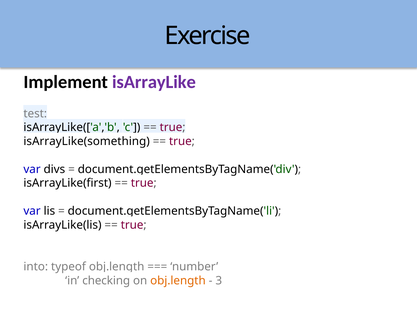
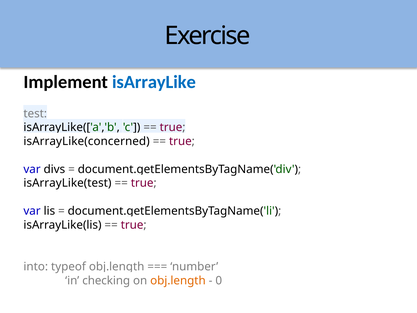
isArrayLike colour: purple -> blue
isArrayLike(something: isArrayLike(something -> isArrayLike(concerned
isArrayLike(first: isArrayLike(first -> isArrayLike(test
3: 3 -> 0
